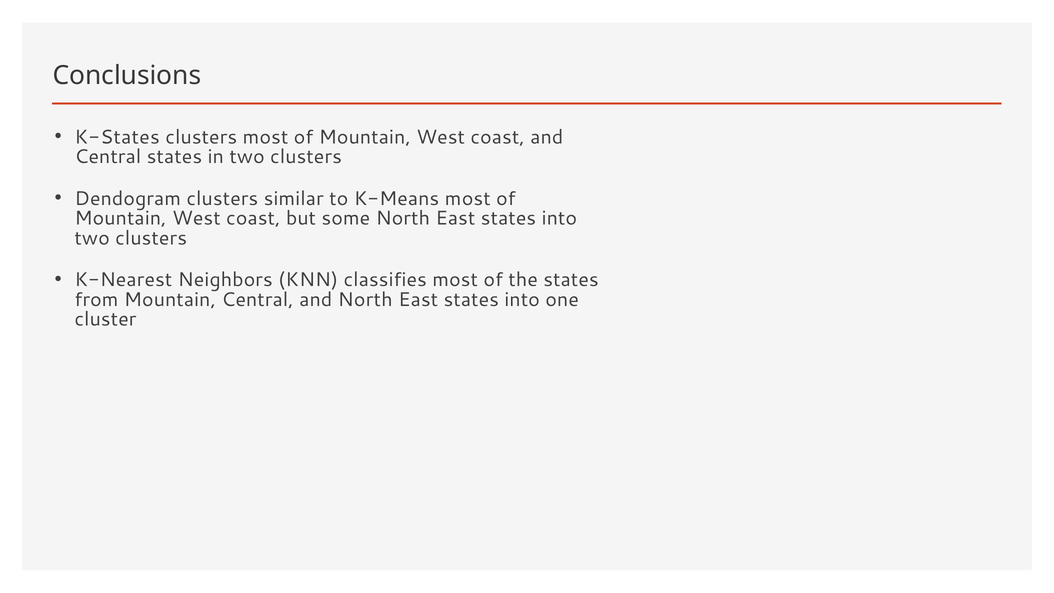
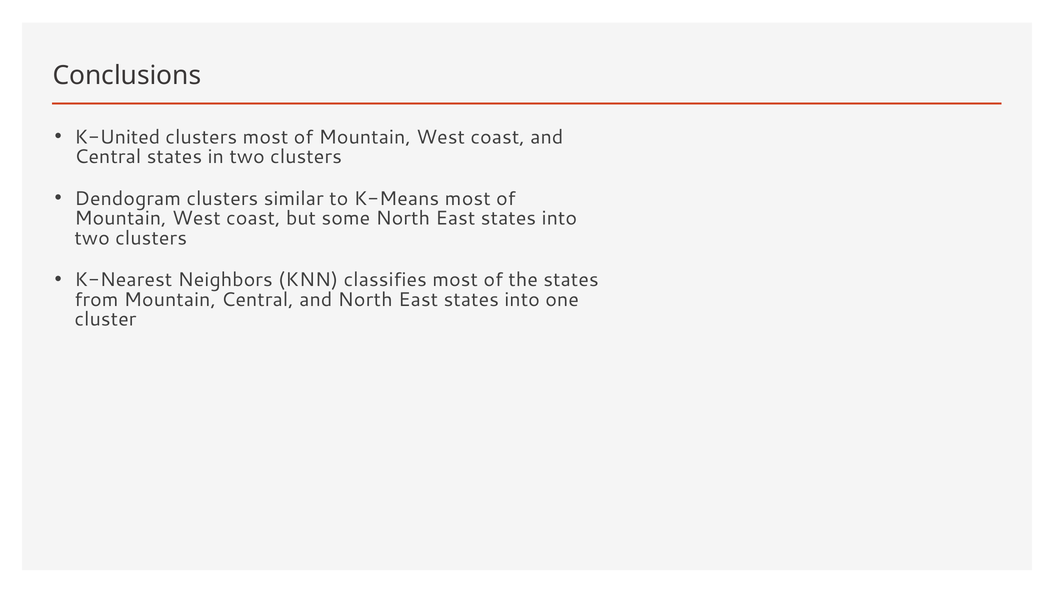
K-States: K-States -> K-United
